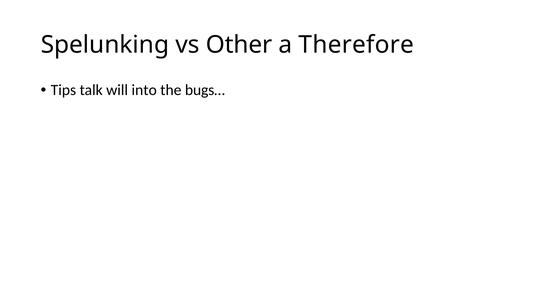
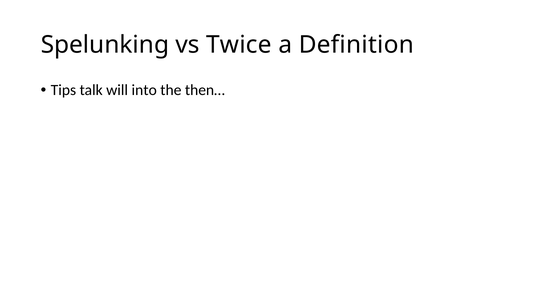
Other: Other -> Twice
Therefore: Therefore -> Definition
bugs…: bugs… -> then…
